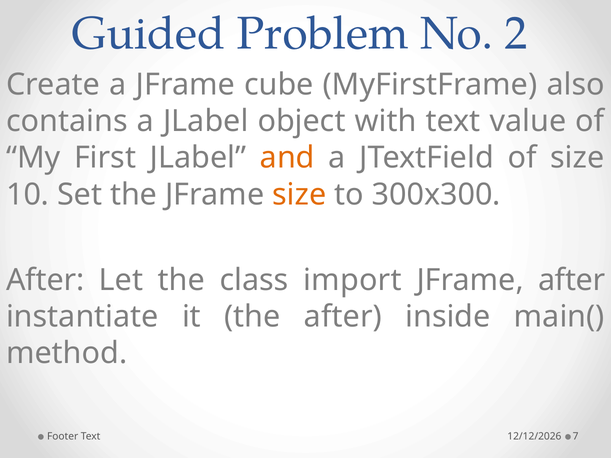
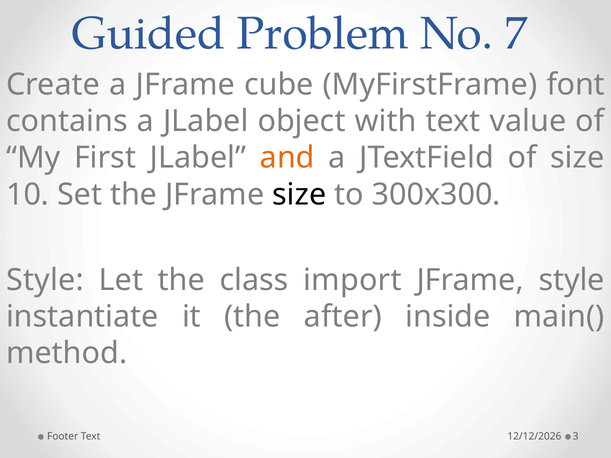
2: 2 -> 7
also: also -> font
size at (299, 195) colour: orange -> black
After at (45, 280): After -> Style
JFrame after: after -> style
7: 7 -> 3
